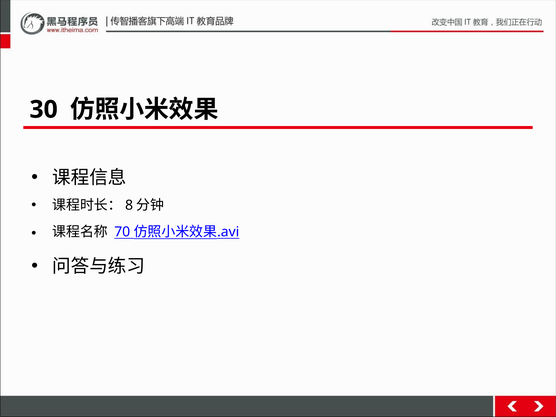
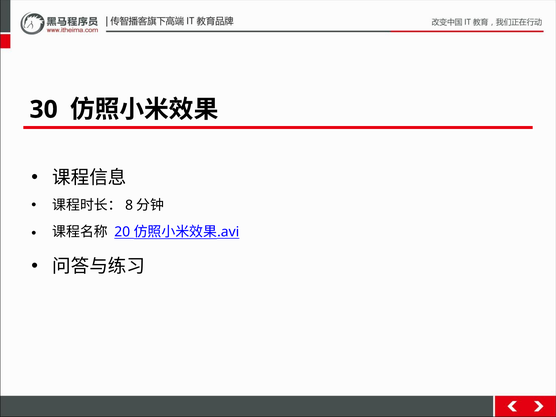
70: 70 -> 20
